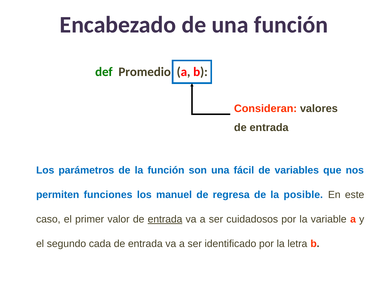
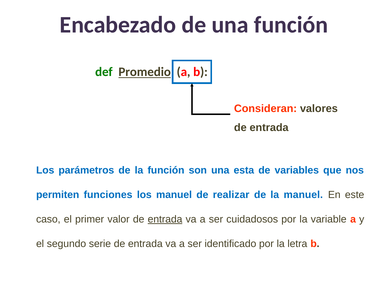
Promedio underline: none -> present
fácil: fácil -> esta
regresa: regresa -> realizar
la posible: posible -> manuel
cada: cada -> serie
